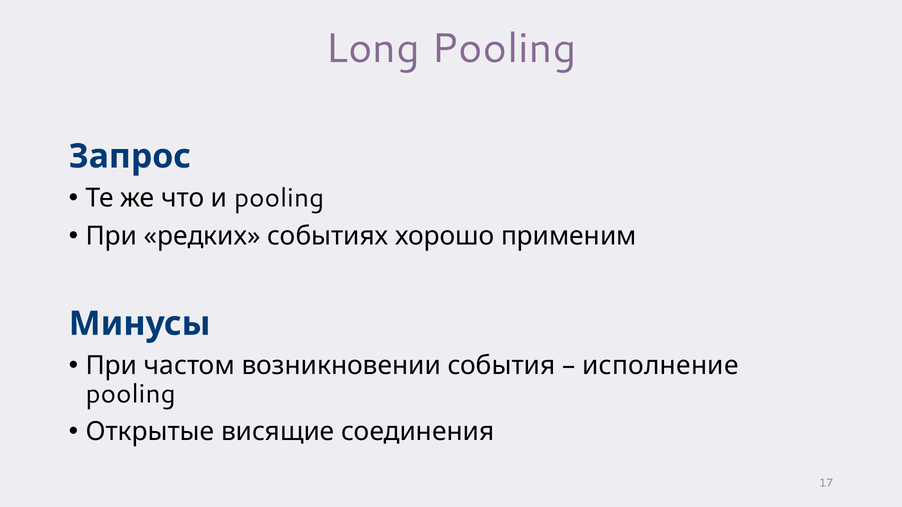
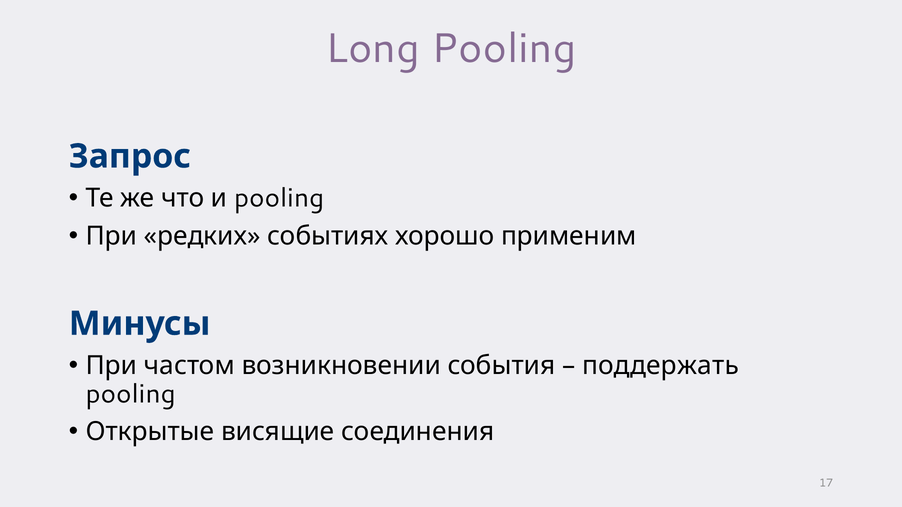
исполнение: исполнение -> поддержать
